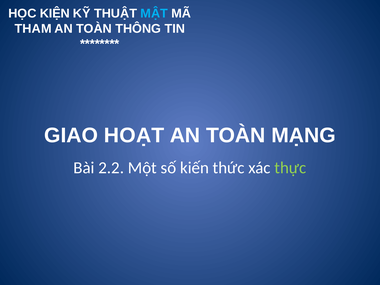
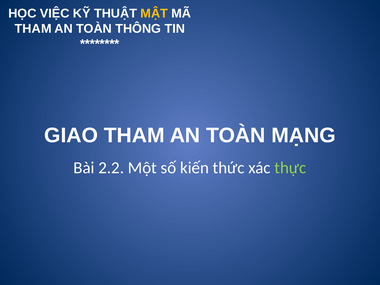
KIỆN: KIỆN -> VIỆC
MẬT colour: light blue -> yellow
GIAO HOẠT: HOẠT -> THAM
